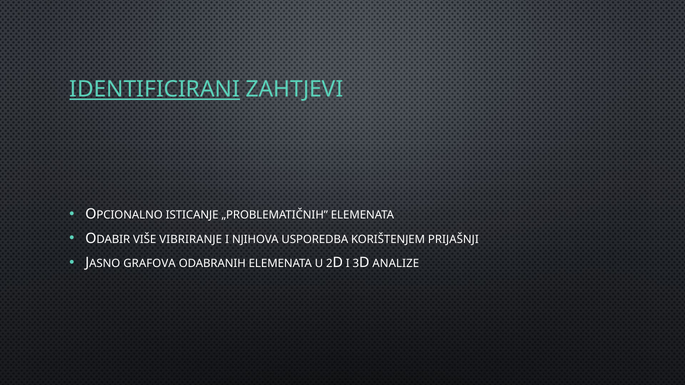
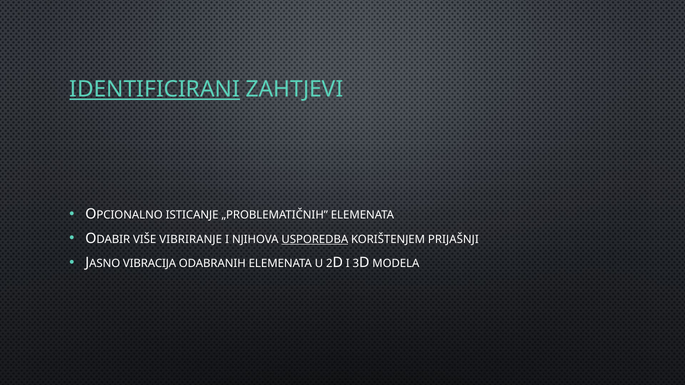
USPOREDBA underline: none -> present
GRAFOVA: GRAFOVA -> VIBRACIJA
ANALIZE: ANALIZE -> MODELA
